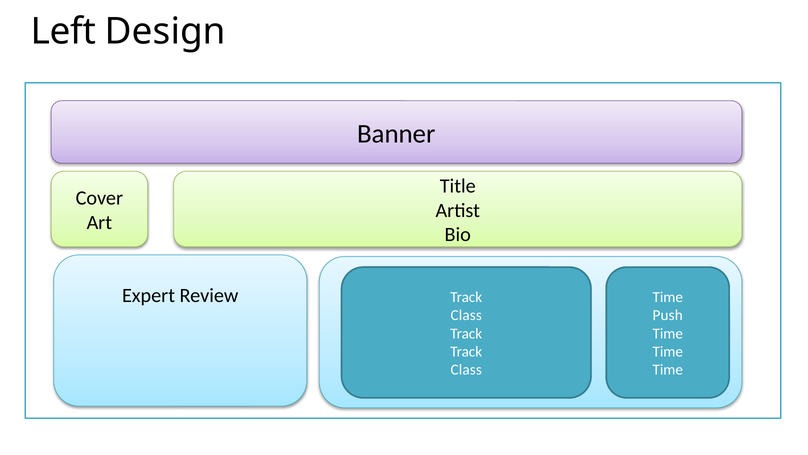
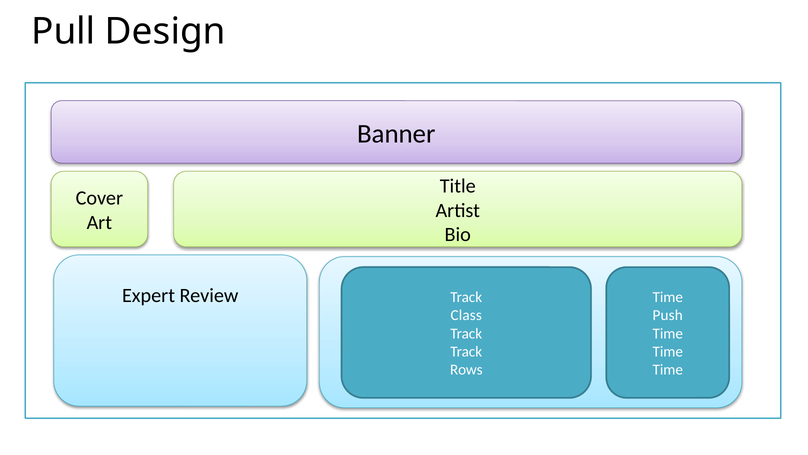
Left: Left -> Pull
Class at (466, 370): Class -> Rows
